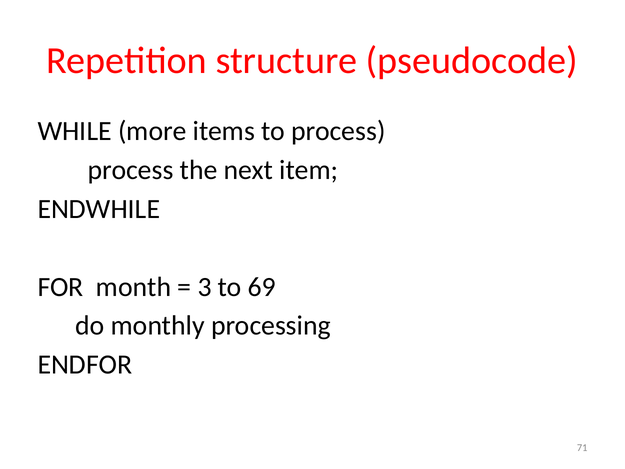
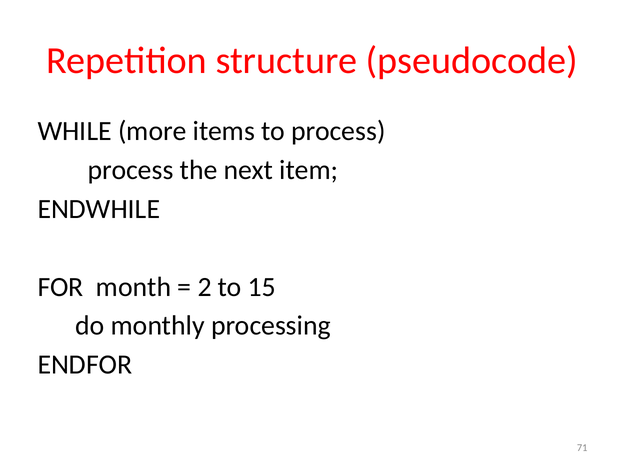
3: 3 -> 2
69: 69 -> 15
